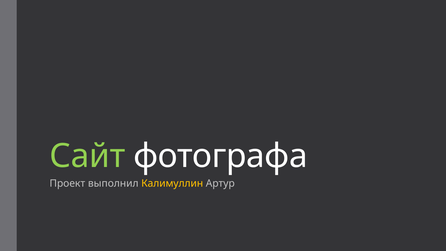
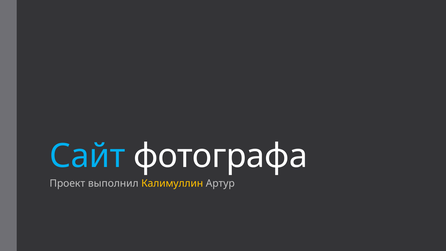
Сайт colour: light green -> light blue
